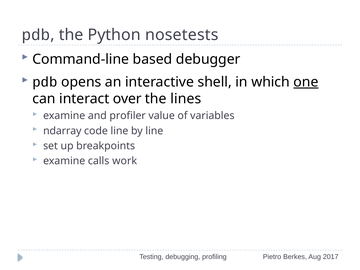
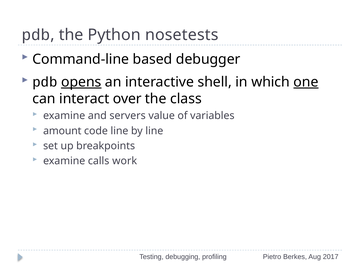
opens underline: none -> present
lines: lines -> class
profiler: profiler -> servers
ndarray: ndarray -> amount
